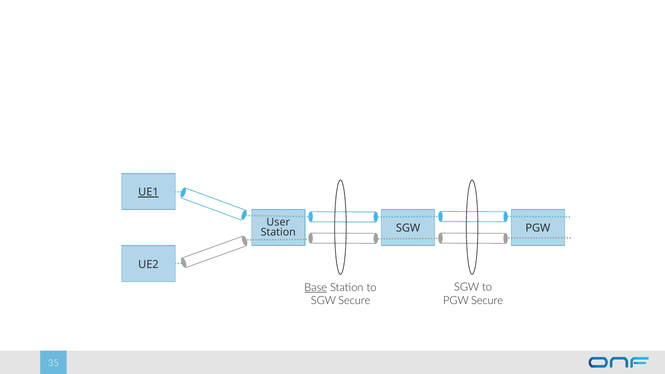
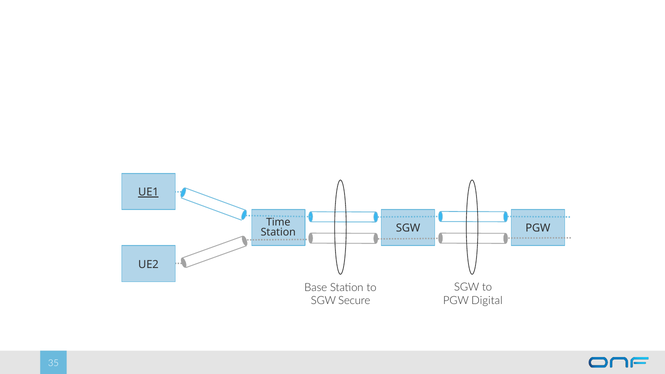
User: User -> Time
Base underline: present -> none
PGW Secure: Secure -> Digital
